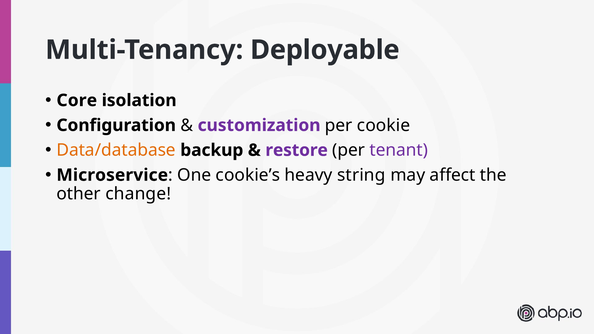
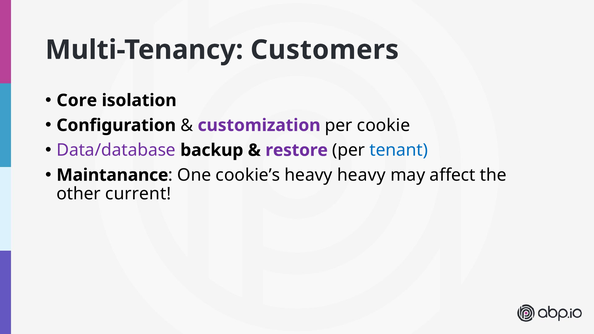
Deployable: Deployable -> Customers
Data/database colour: orange -> purple
tenant colour: purple -> blue
Microservice: Microservice -> Maintanance
heavy string: string -> heavy
change: change -> current
